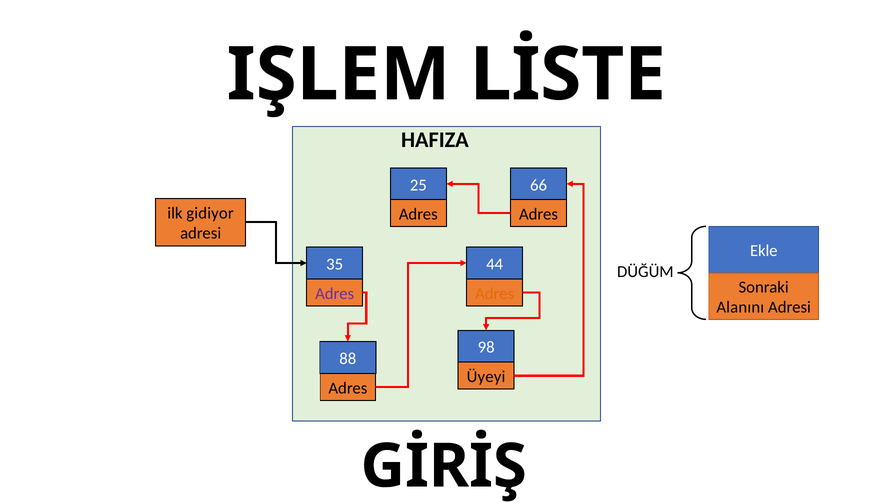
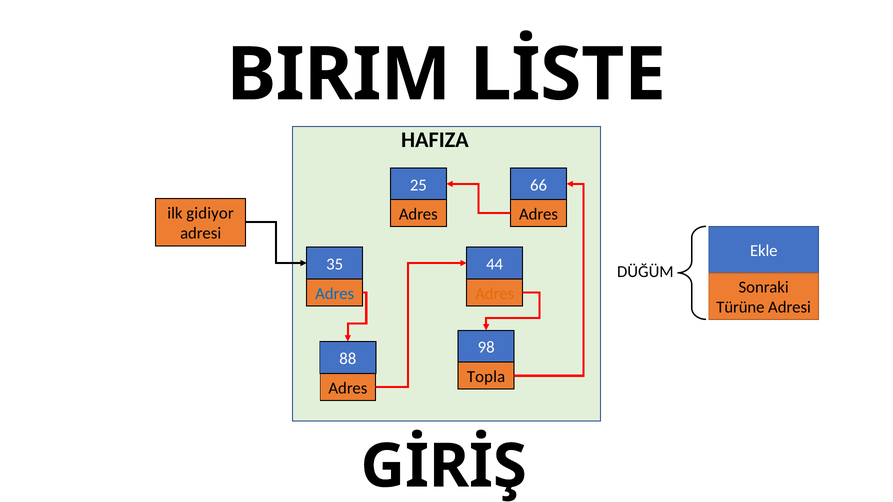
IŞLEM: IŞLEM -> BIRIM
Adres at (335, 294) colour: purple -> blue
Alanını: Alanını -> Türüne
Üyeyi: Üyeyi -> Topla
